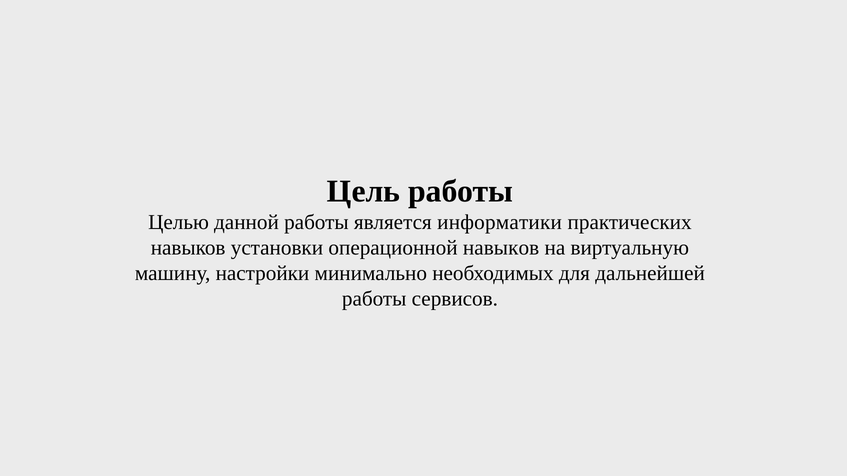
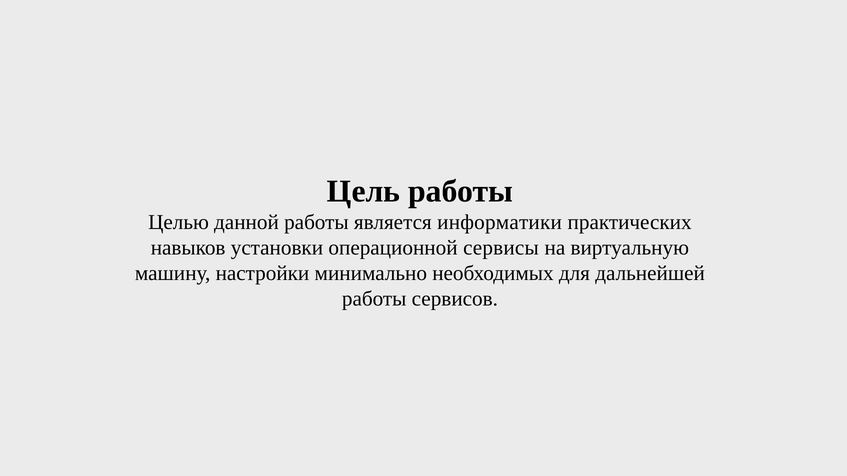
операционной навыков: навыков -> сервисы
